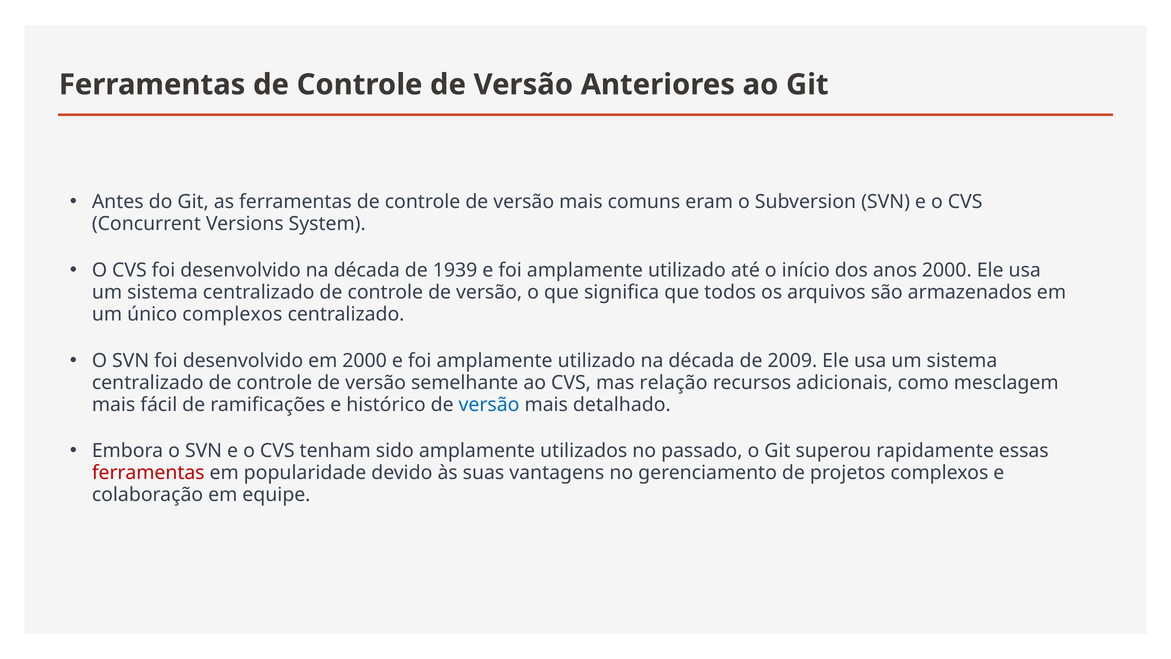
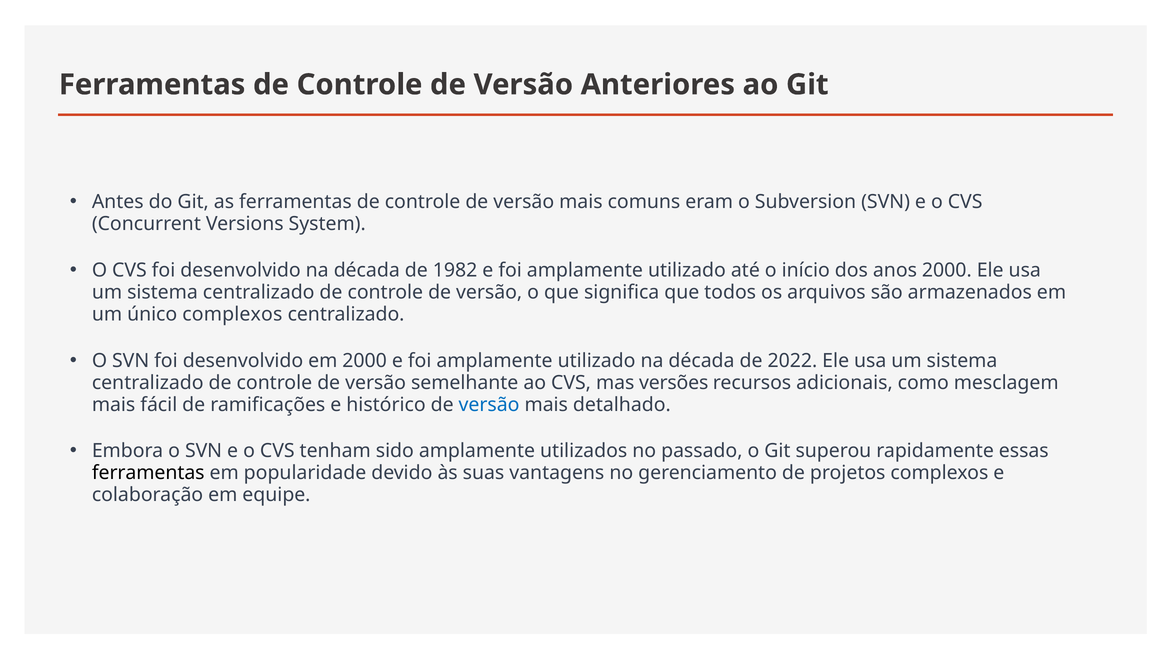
1939: 1939 -> 1982
2009: 2009 -> 2022
relação: relação -> versões
ferramentas at (148, 473) colour: red -> black
